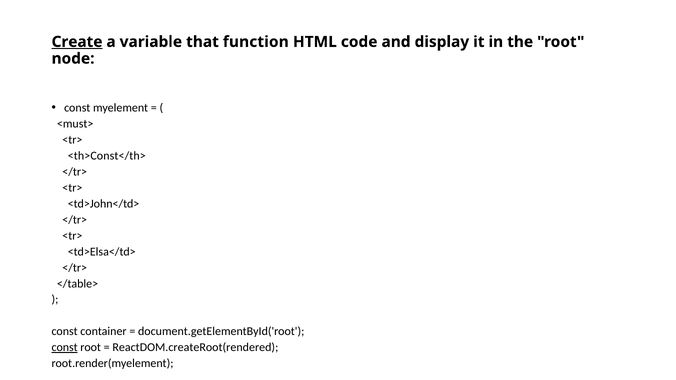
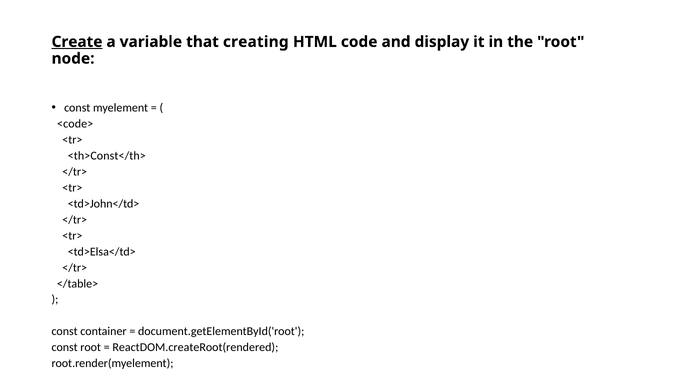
function: function -> creating
<must>: <must> -> <code>
const at (65, 348) underline: present -> none
